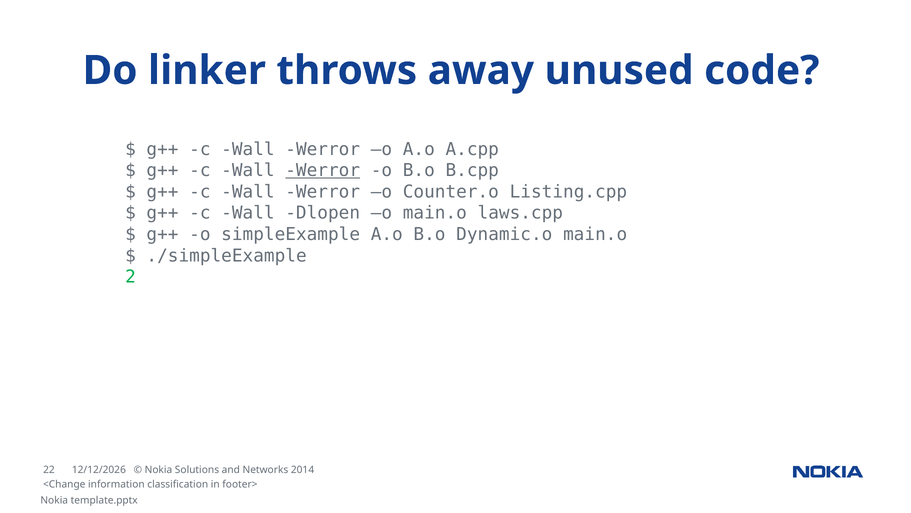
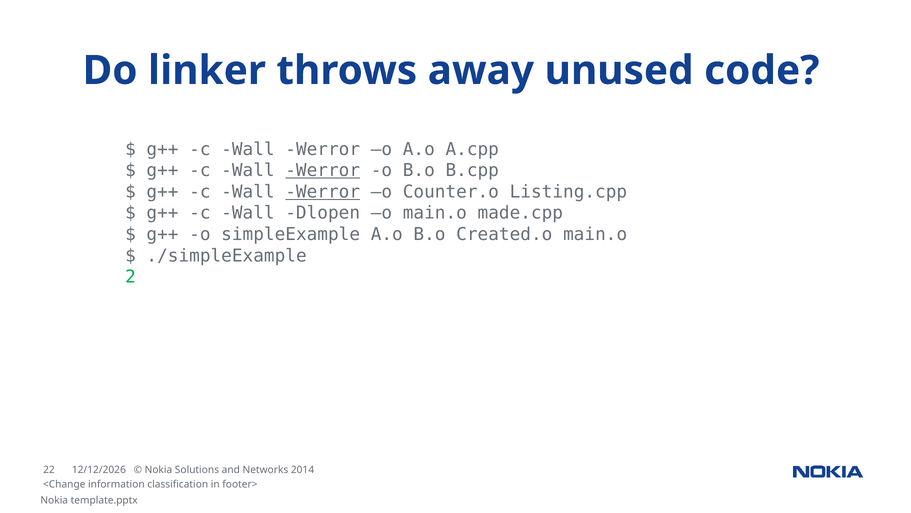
Werror at (323, 192) underline: none -> present
laws.cpp: laws.cpp -> made.cpp
Dynamic.o: Dynamic.o -> Created.o
